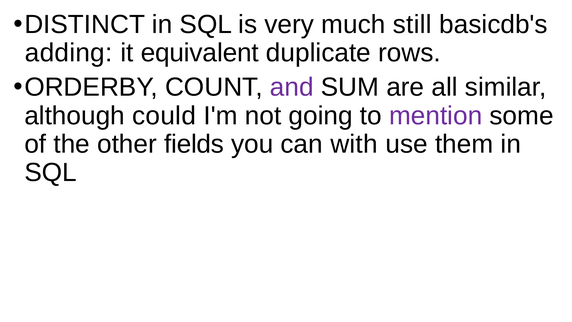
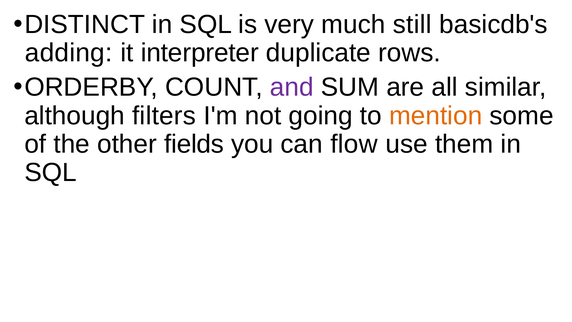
equivalent: equivalent -> interpreter
could: could -> filters
mention colour: purple -> orange
with: with -> flow
